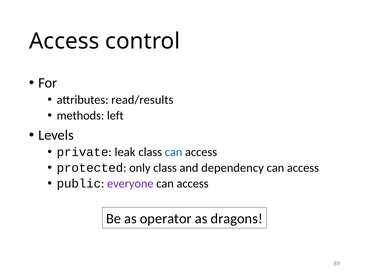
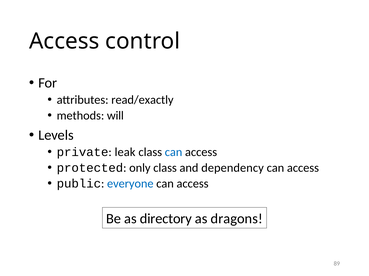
read/results: read/results -> read/exactly
left: left -> will
everyone colour: purple -> blue
operator: operator -> directory
